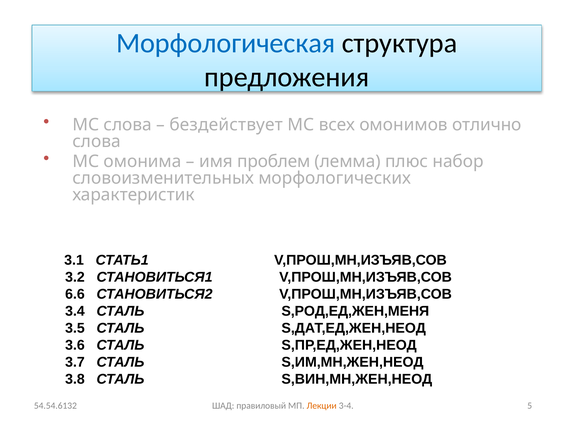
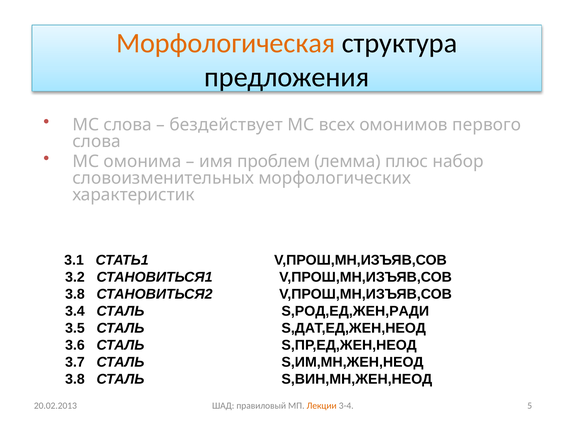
Морфологическая colour: blue -> orange
отлично: отлично -> первого
6.6 at (75, 294): 6.6 -> 3.8
S,РОД,ЕД,ЖЕН,МЕНЯ: S,РОД,ЕД,ЖЕН,МЕНЯ -> S,РОД,ЕД,ЖЕН,РАДИ
54.54.6132: 54.54.6132 -> 20.02.2013
